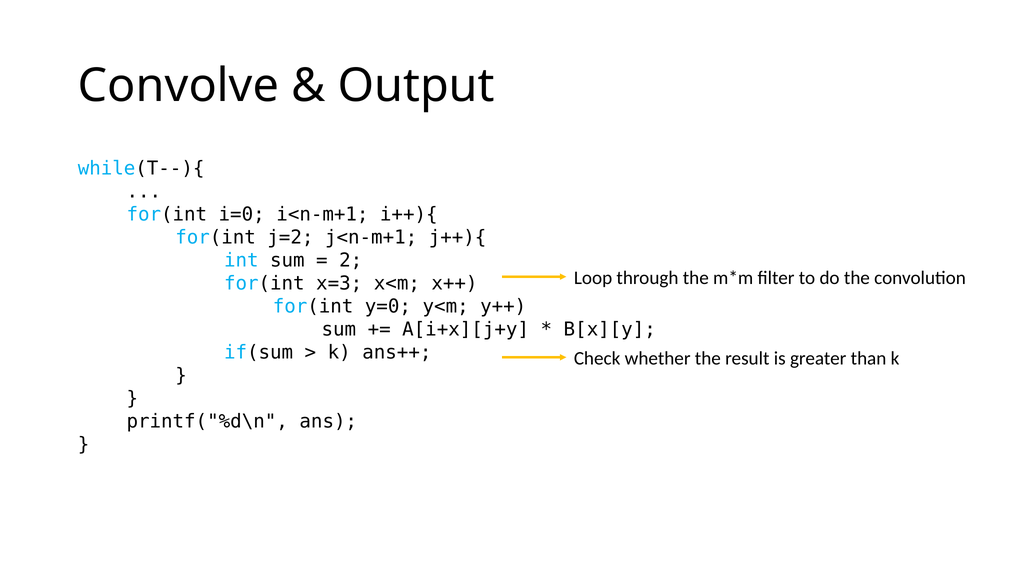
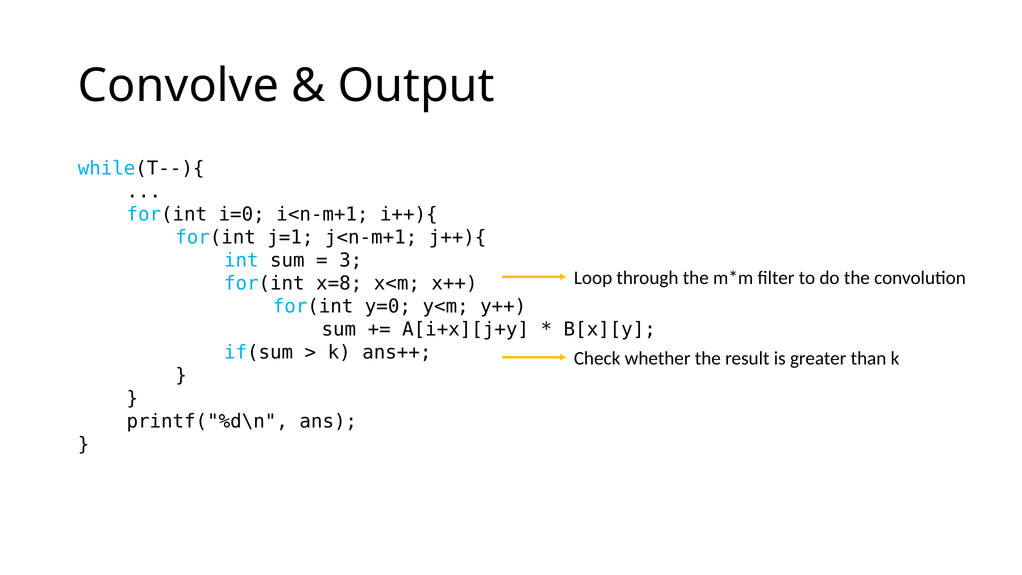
j=2: j=2 -> j=1
2: 2 -> 3
x=3: x=3 -> x=8
